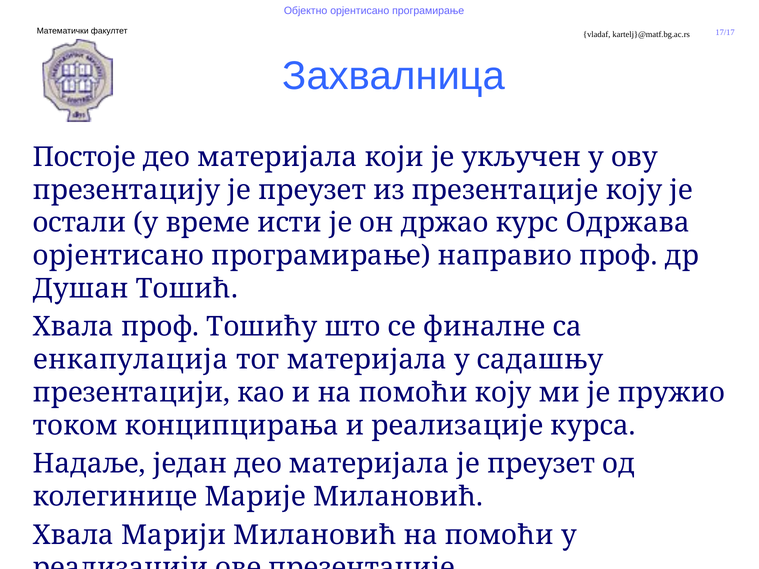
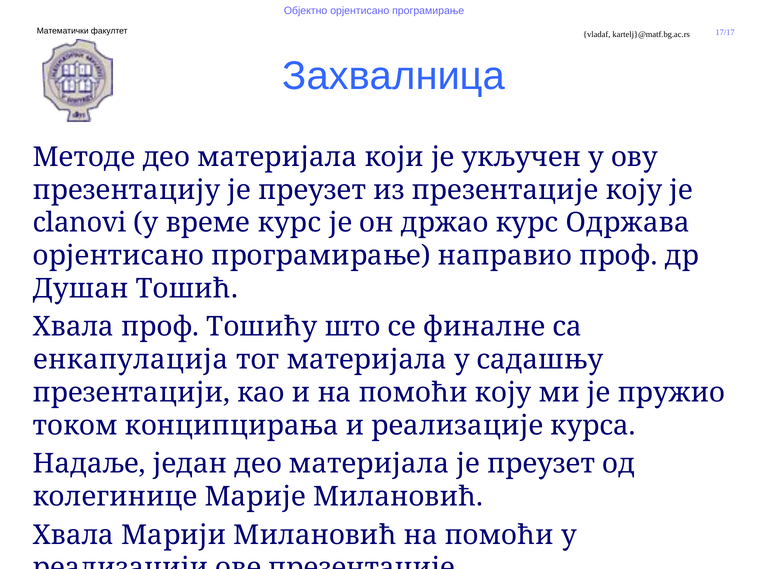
Постоје: Постоје -> Методе
остали: остали -> clanovi
време исти: исти -> курс
